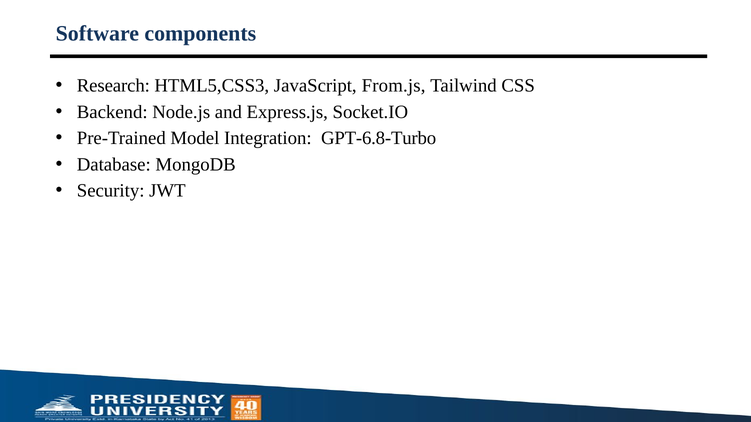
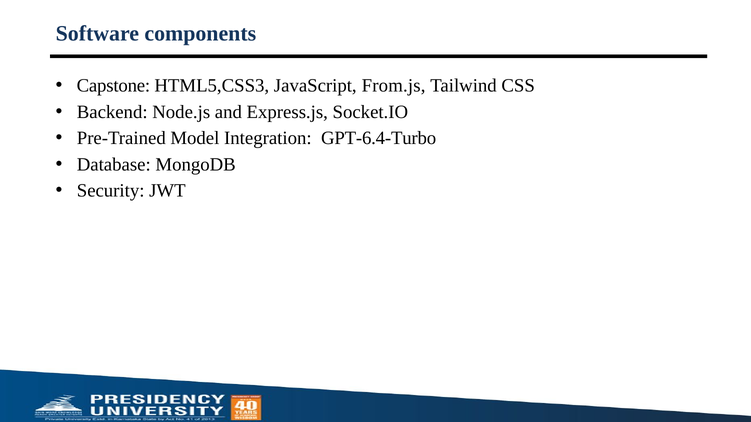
Research: Research -> Capstone
GPT-6.8-Turbo: GPT-6.8-Turbo -> GPT-6.4-Turbo
